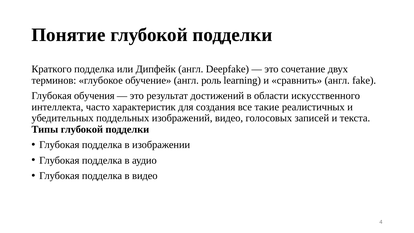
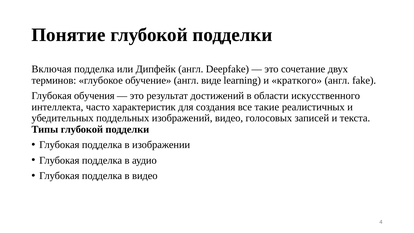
Краткого: Краткого -> Включая
роль: роль -> виде
сравнить: сравнить -> краткого
